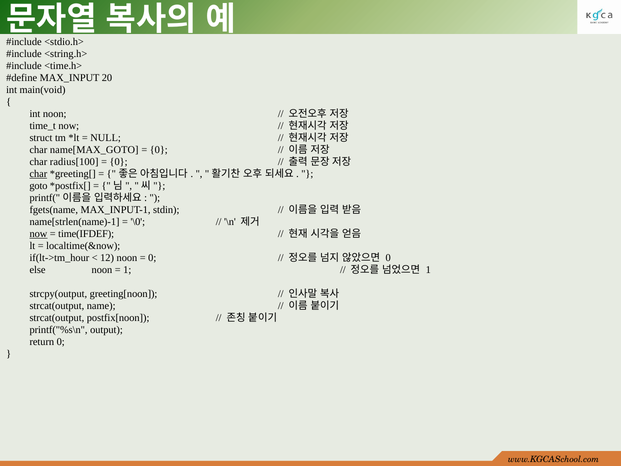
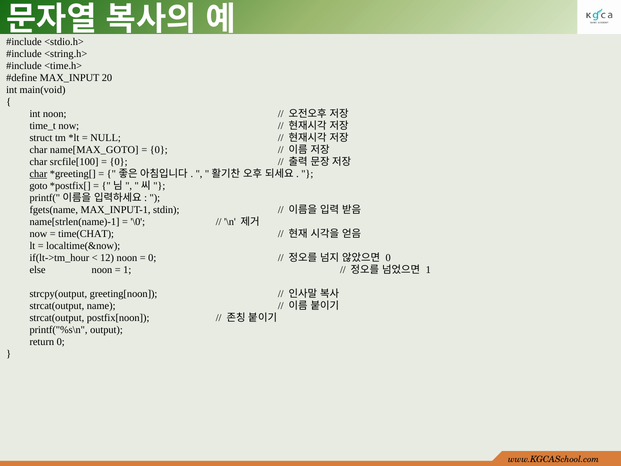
radius[100: radius[100 -> srcfile[100
now at (38, 234) underline: present -> none
time(IFDEF: time(IFDEF -> time(CHAT
